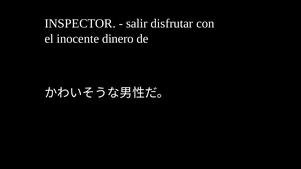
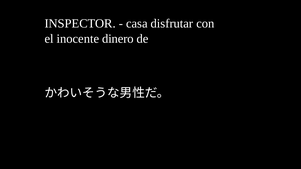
salir: salir -> casa
